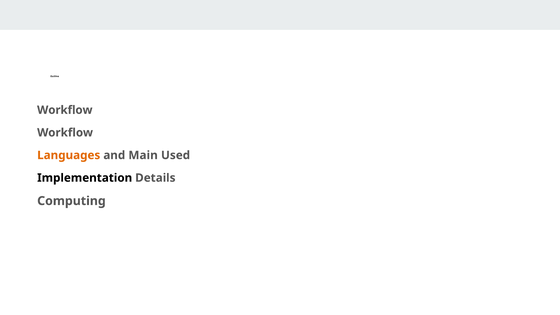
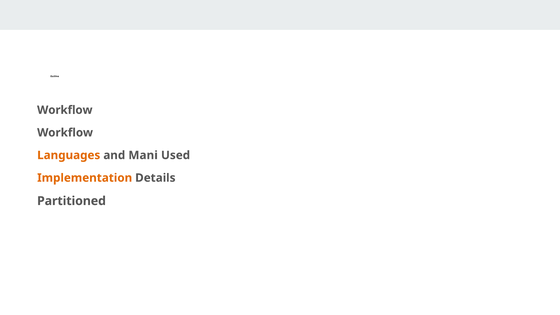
Main: Main -> Mani
Implementation colour: black -> orange
Computing: Computing -> Partitioned
